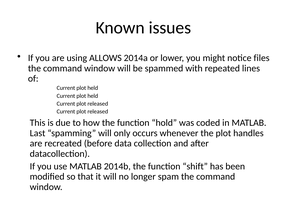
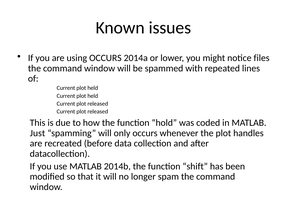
using ALLOWS: ALLOWS -> OCCURS
Last: Last -> Just
